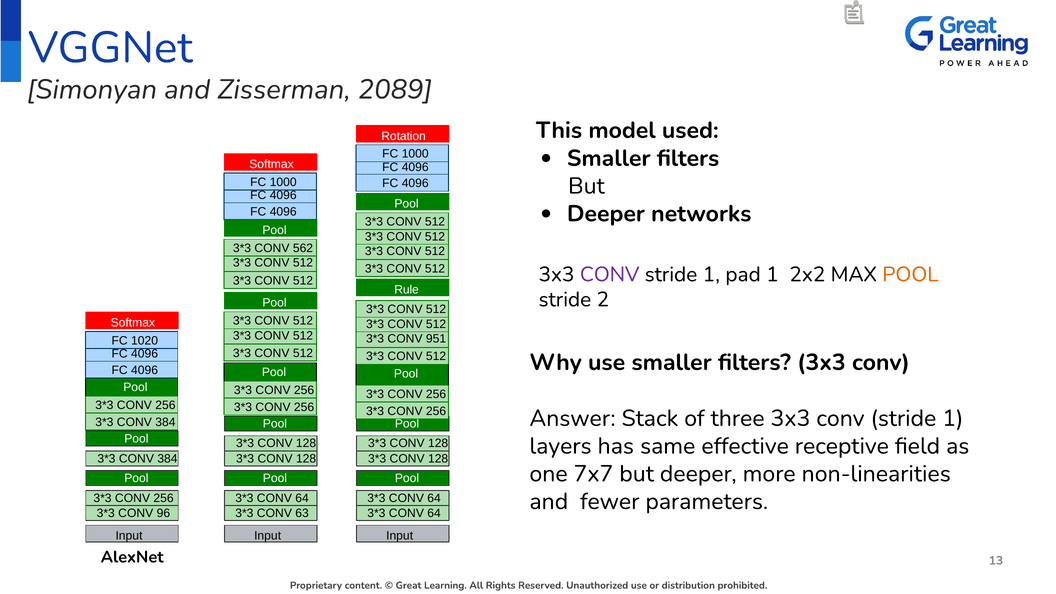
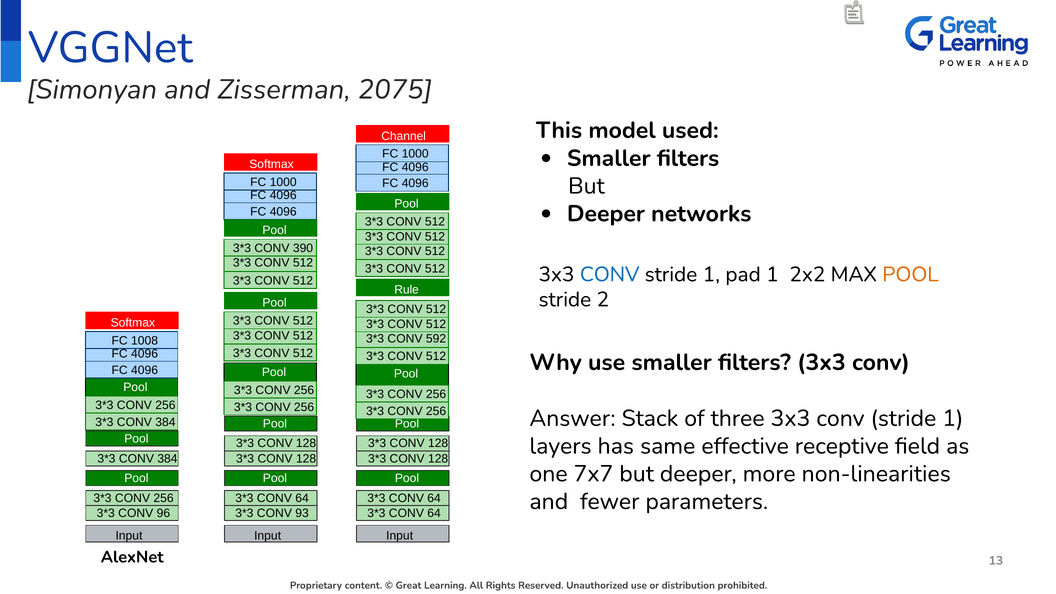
2089: 2089 -> 2075
Rotation: Rotation -> Channel
562: 562 -> 390
CONV at (610, 274) colour: purple -> blue
951: 951 -> 592
1020: 1020 -> 1008
63: 63 -> 93
